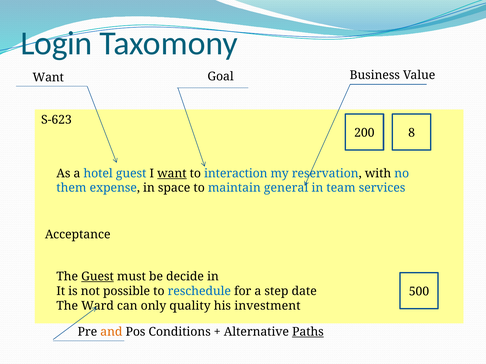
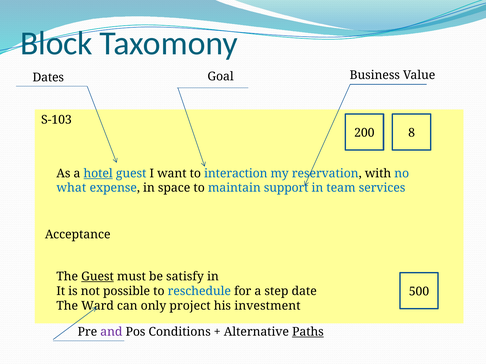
Login: Login -> Block
Want at (48, 77): Want -> Dates
S-623: S-623 -> S-103
hotel underline: none -> present
want at (172, 174) underline: present -> none
them: them -> what
general: general -> support
decide: decide -> satisfy
quality: quality -> project
and colour: orange -> purple
